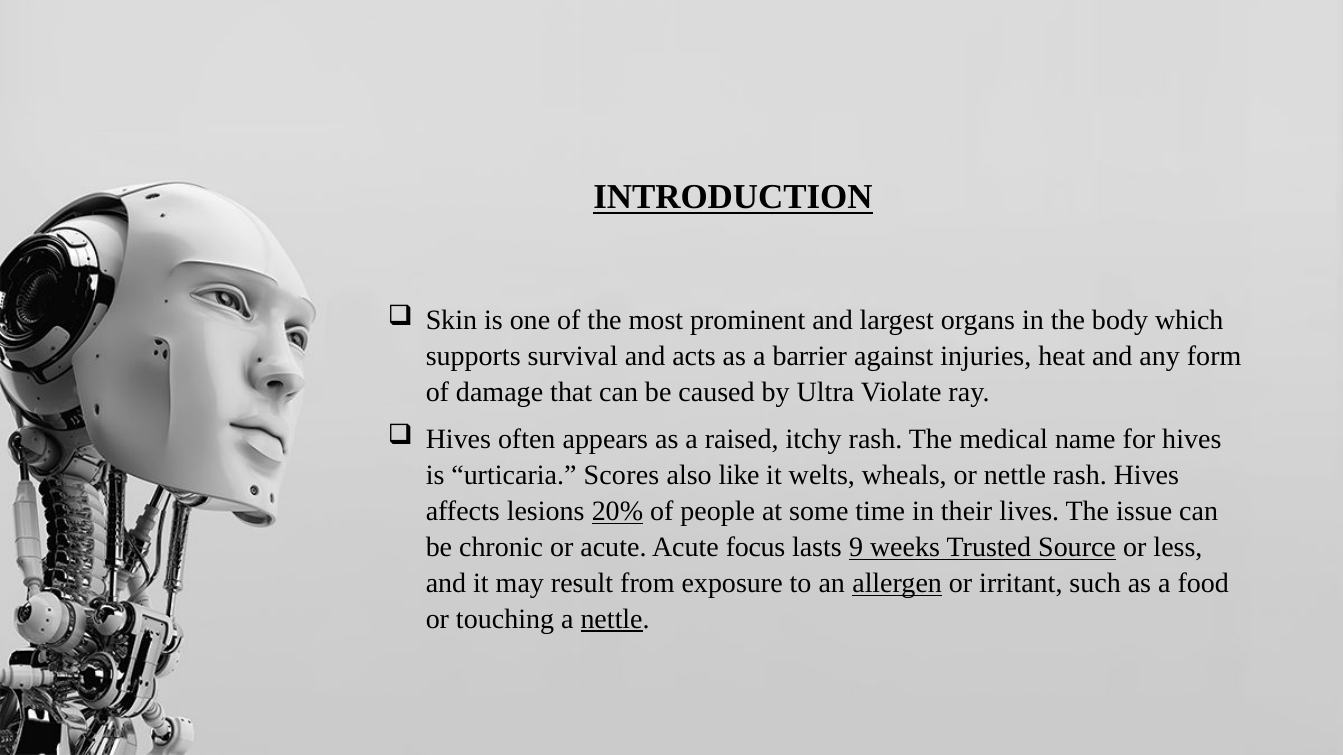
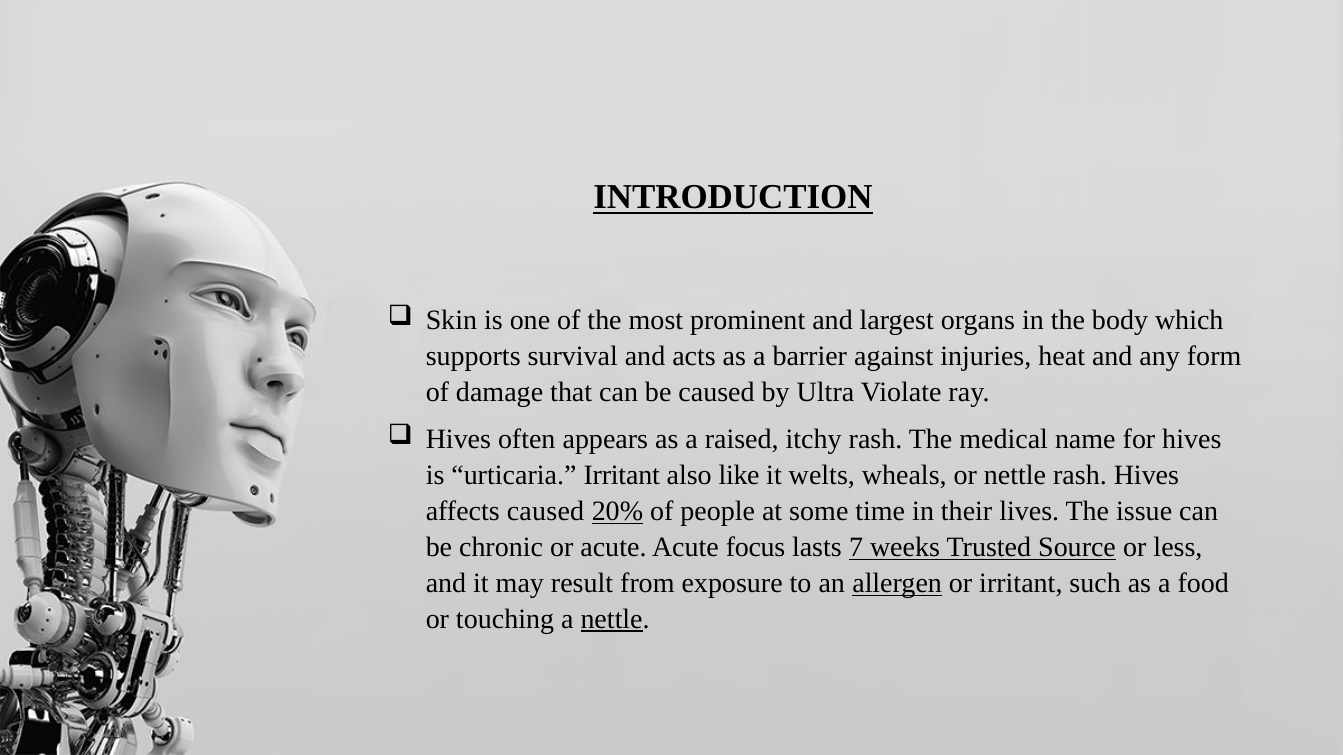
urticaria Scores: Scores -> Irritant
affects lesions: lesions -> caused
9: 9 -> 7
